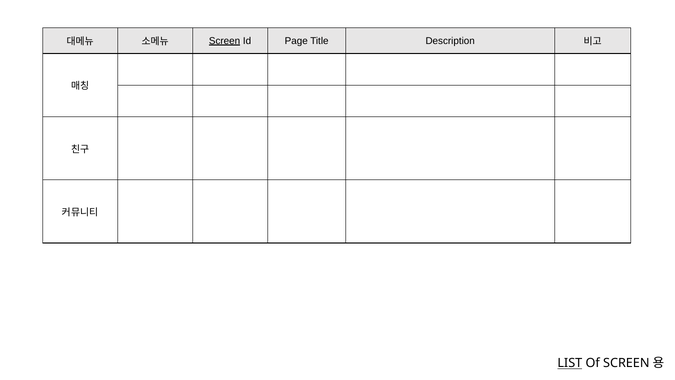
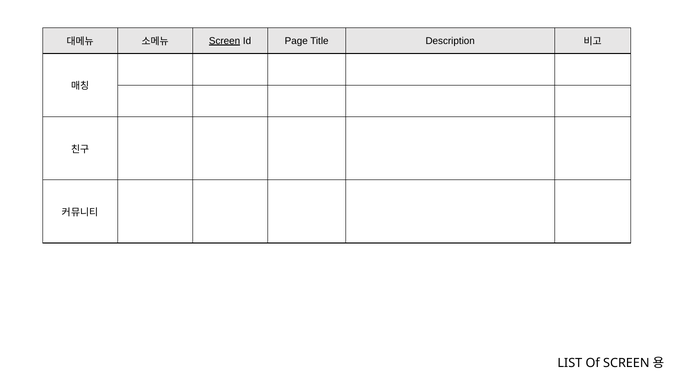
LIST underline: present -> none
